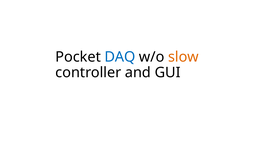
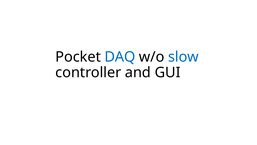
slow colour: orange -> blue
